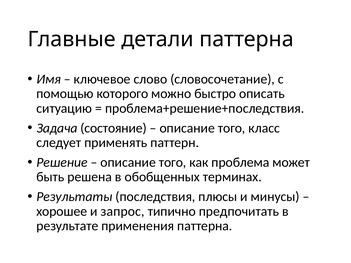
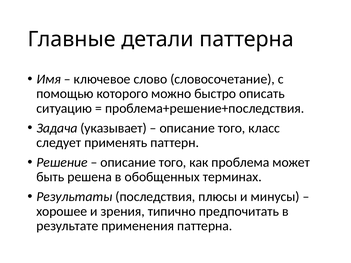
состояние: состояние -> указывает
запрос: запрос -> зрения
